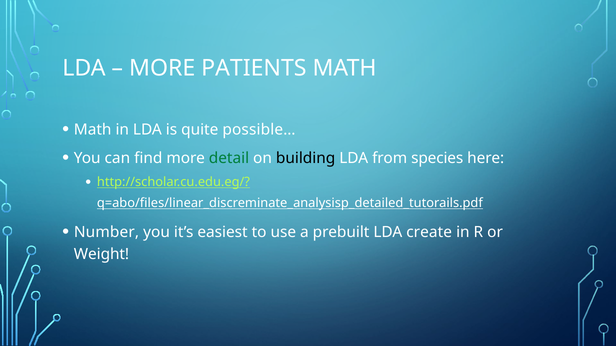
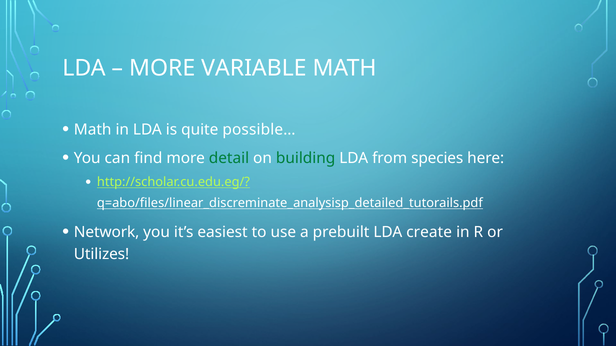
PATIENTS: PATIENTS -> VARIABLE
building colour: black -> green
Number: Number -> Network
Weight: Weight -> Utilizes
